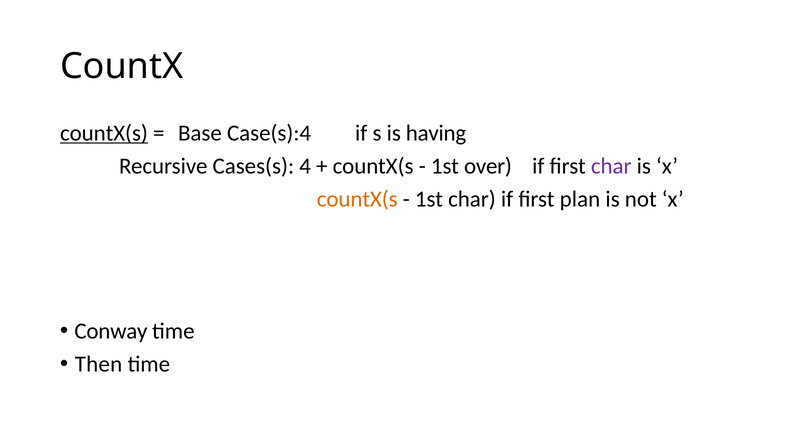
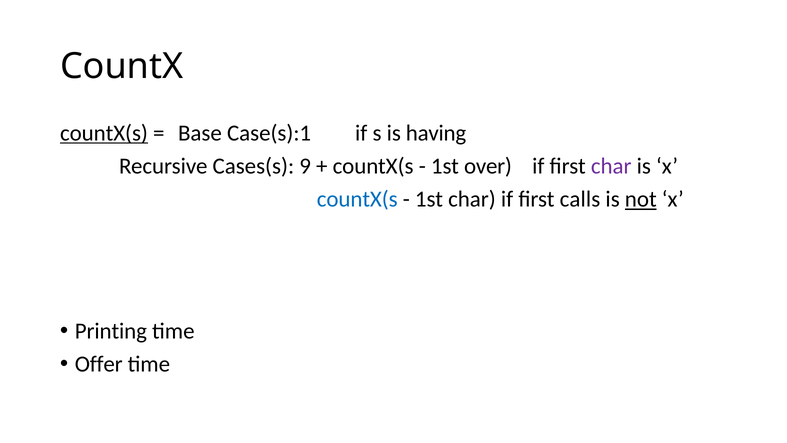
Case(s):4: Case(s):4 -> Case(s):1
4: 4 -> 9
countX(s at (357, 199) colour: orange -> blue
plan: plan -> calls
not underline: none -> present
Conway: Conway -> Printing
Then: Then -> Offer
